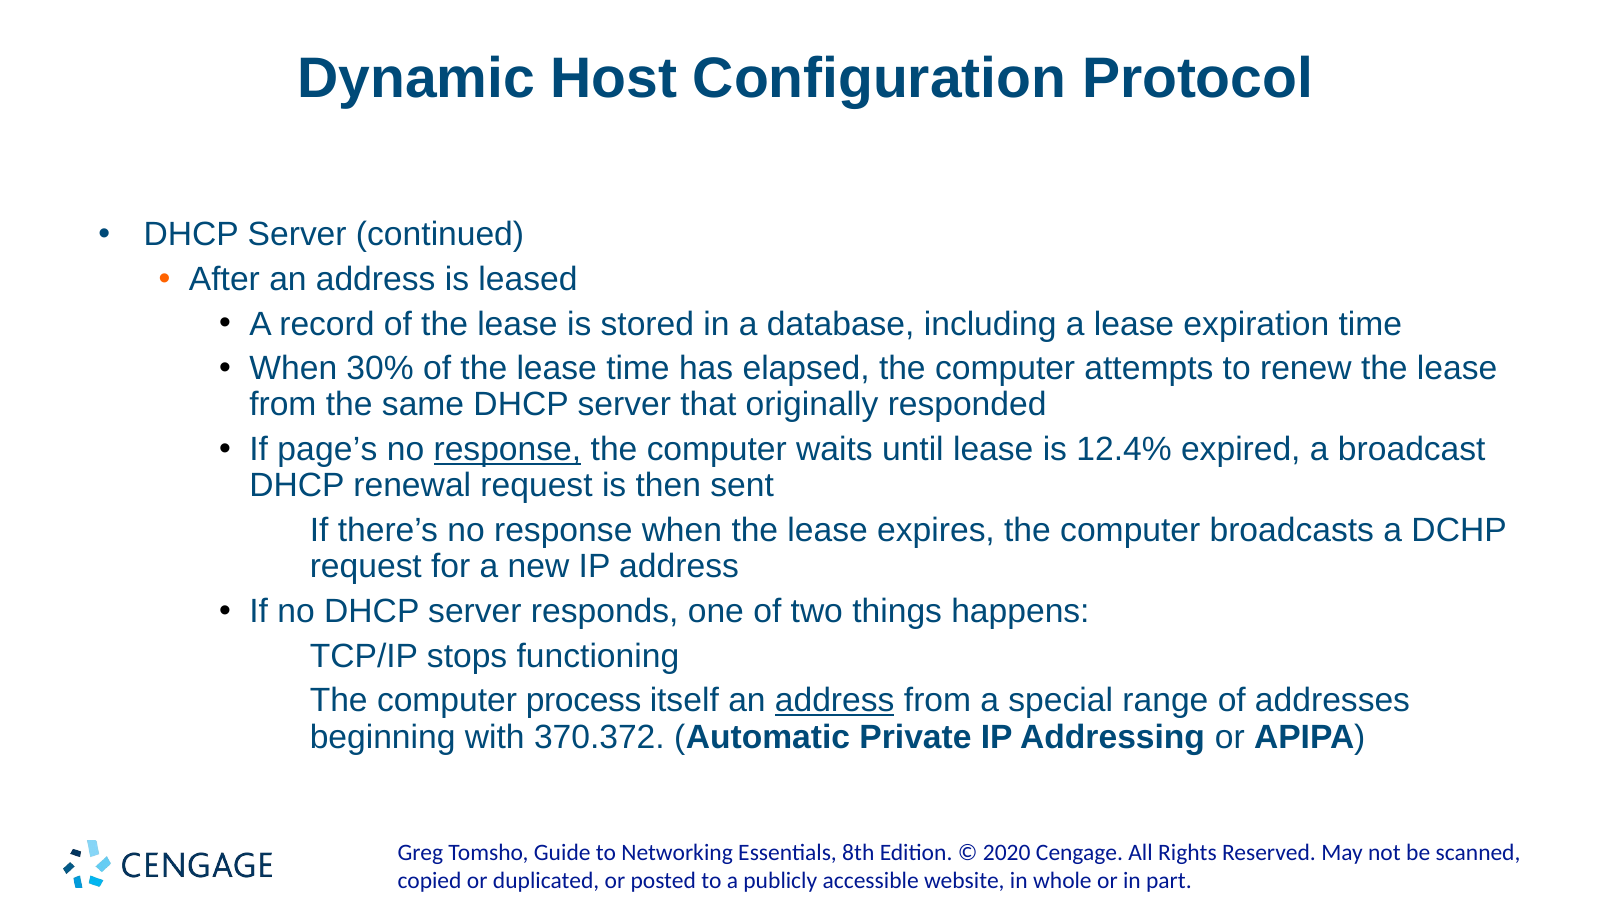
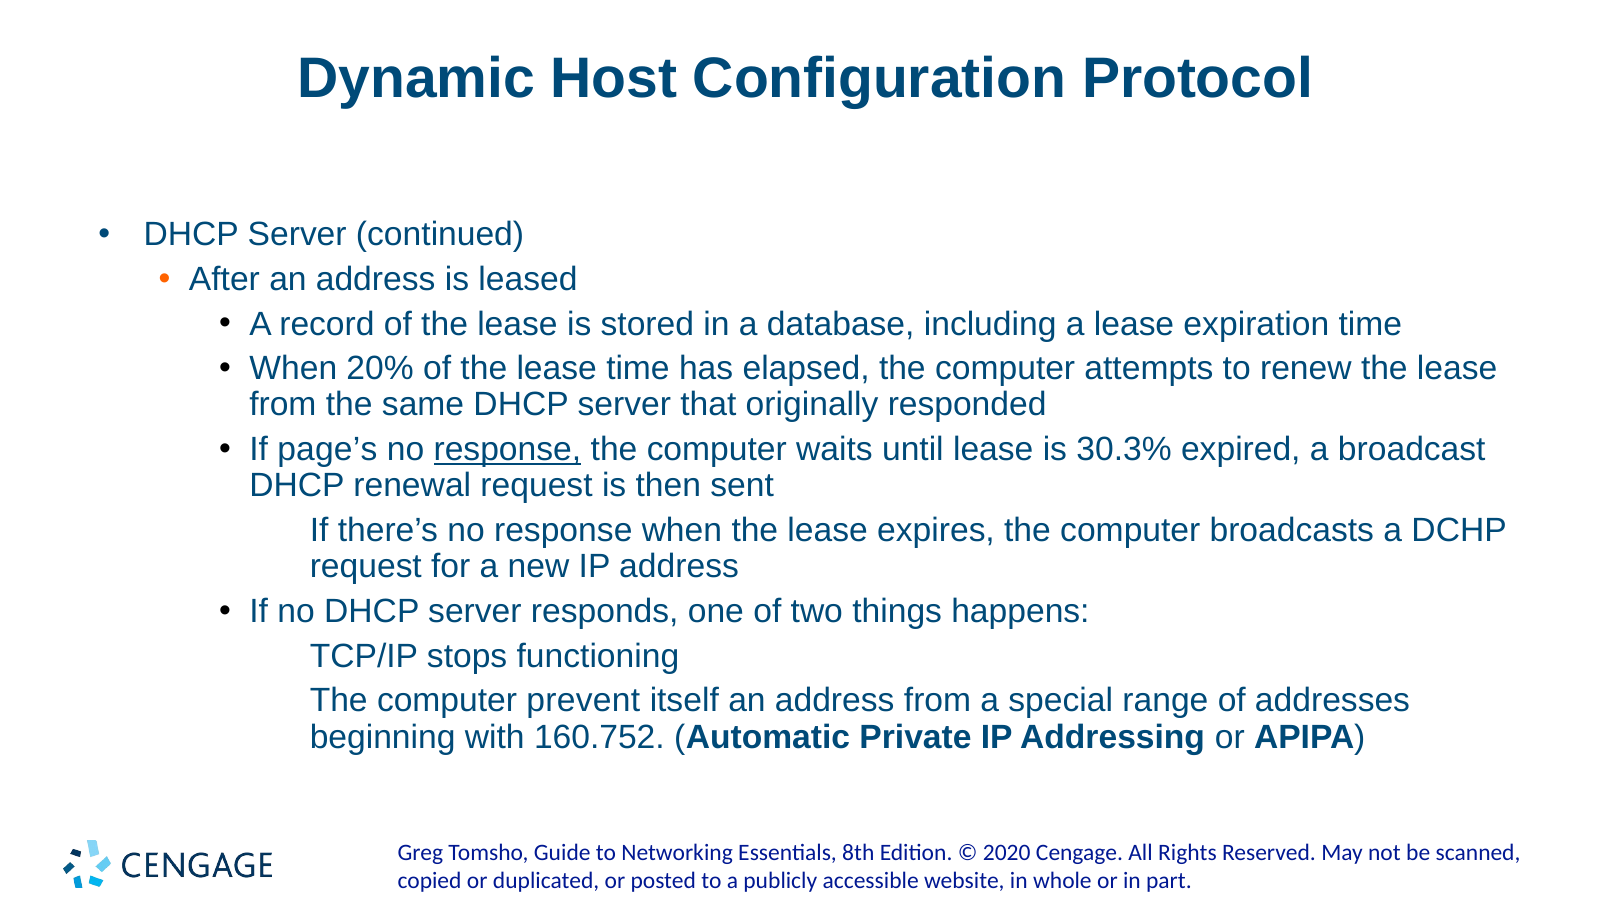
30%: 30% -> 20%
12.4%: 12.4% -> 30.3%
process: process -> prevent
address at (835, 701) underline: present -> none
370.372: 370.372 -> 160.752
